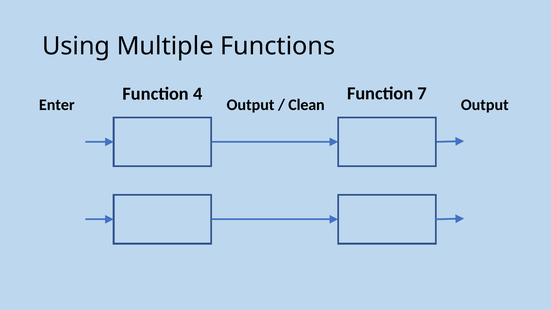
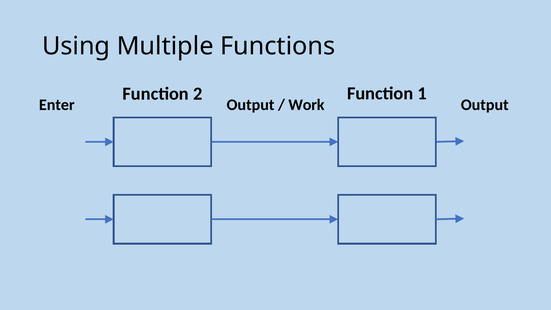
7: 7 -> 1
4: 4 -> 2
Clean: Clean -> Work
